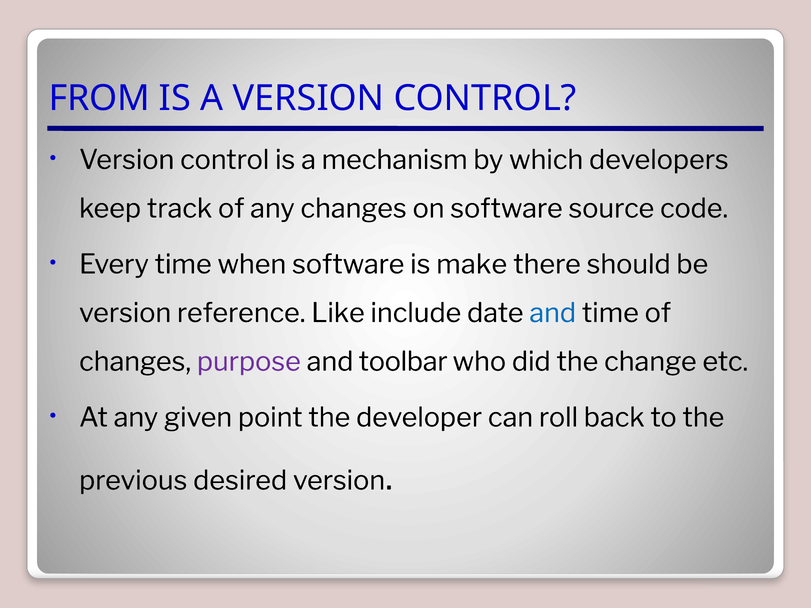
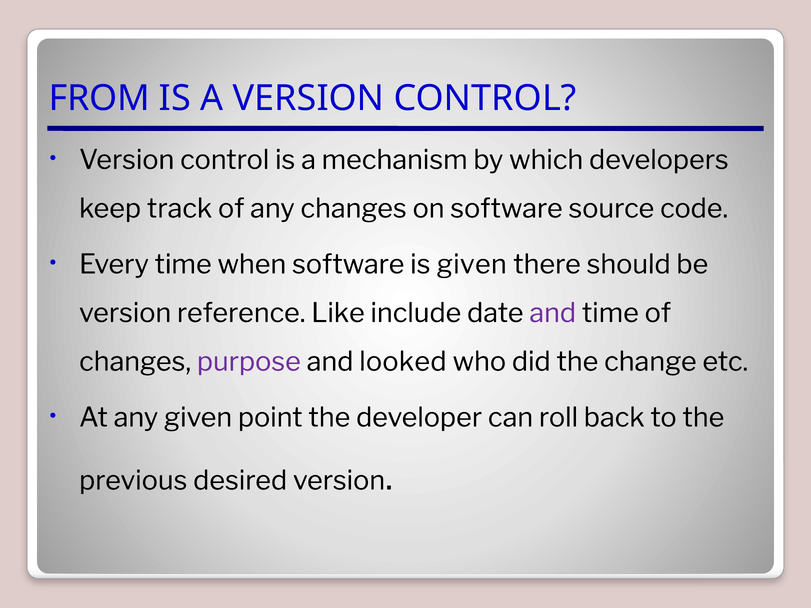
is make: make -> given
and at (553, 313) colour: blue -> purple
toolbar: toolbar -> looked
